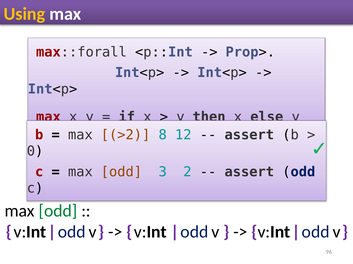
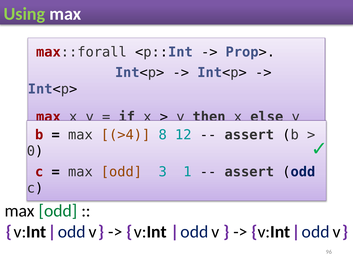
Using colour: yellow -> light green
>2: >2 -> >4
2: 2 -> 1
